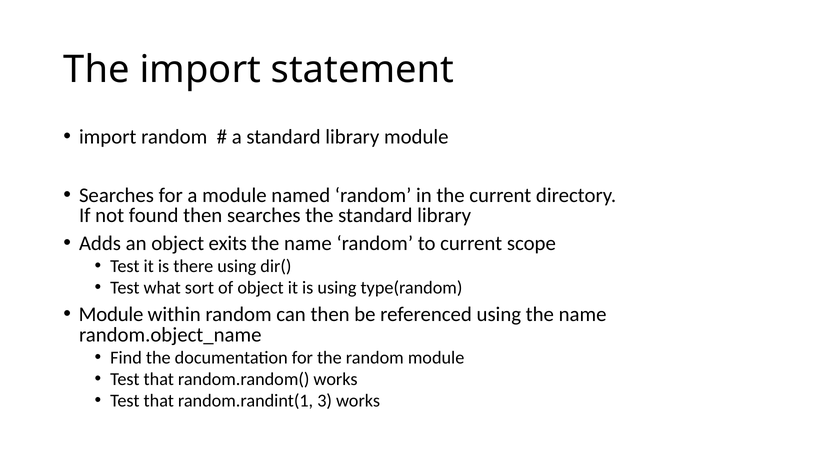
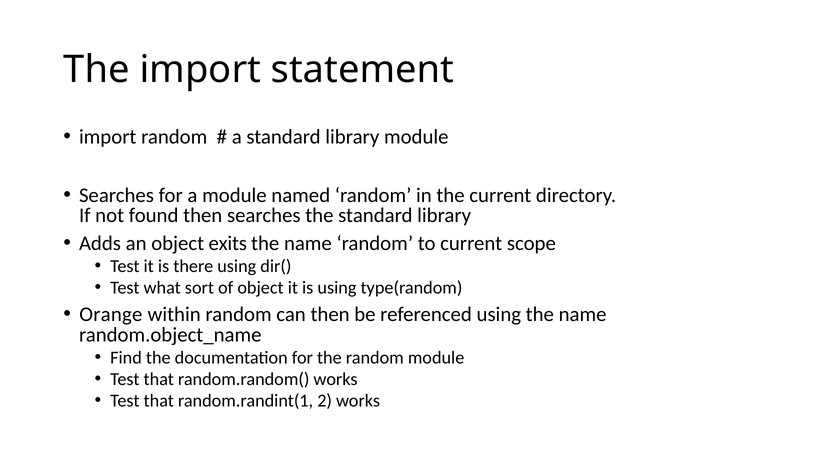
Module at (111, 315): Module -> Orange
3: 3 -> 2
